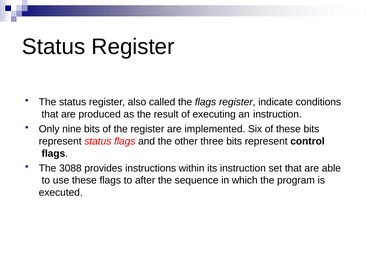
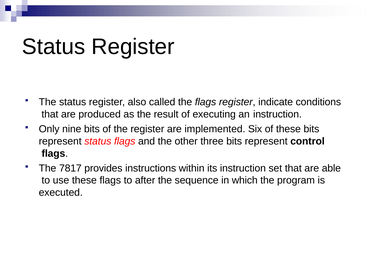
3088: 3088 -> 7817
